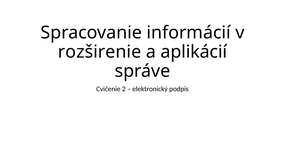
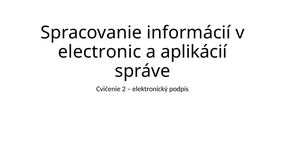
rozširenie: rozširenie -> electronic
